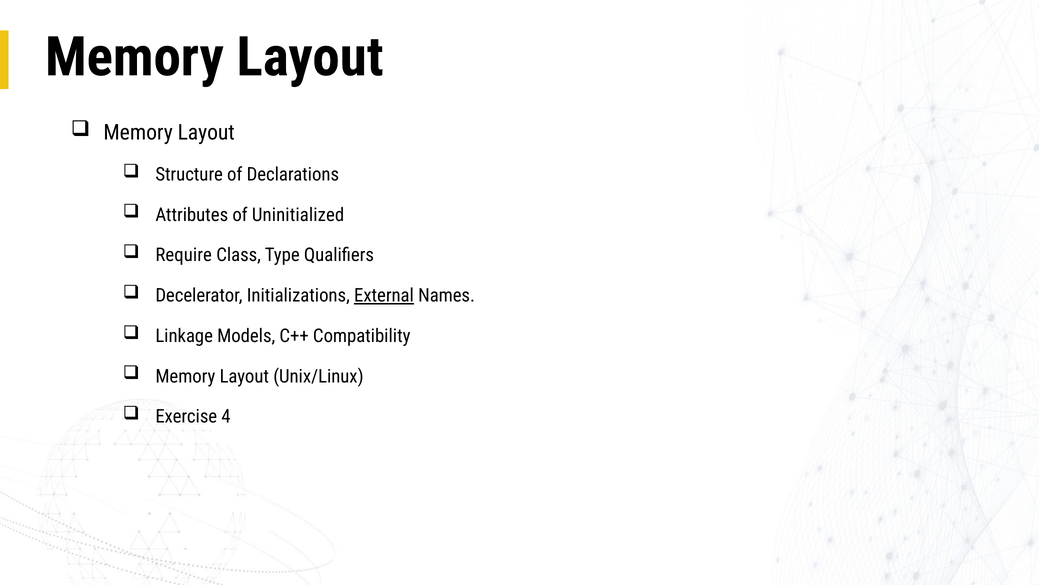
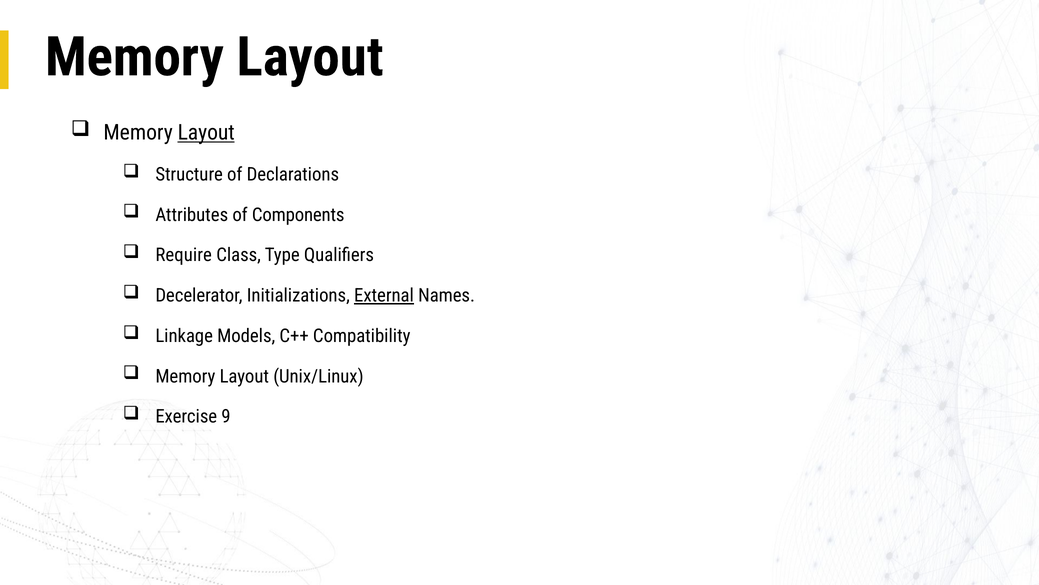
Layout at (206, 133) underline: none -> present
Uninitialized: Uninitialized -> Components
4: 4 -> 9
